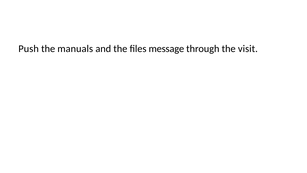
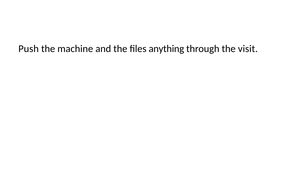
manuals: manuals -> machine
message: message -> anything
